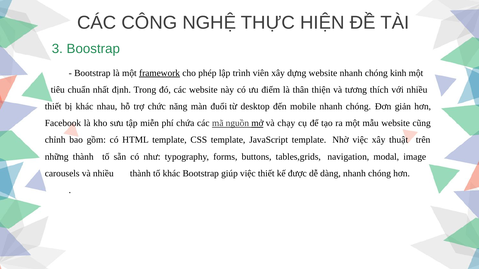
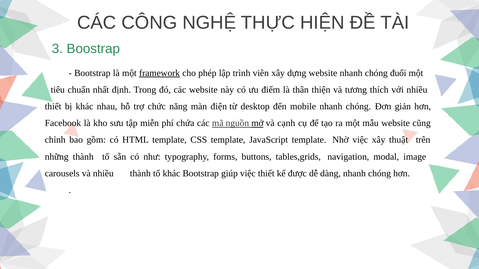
kinh: kinh -> đuổi
đuổi: đuổi -> điện
chạy: chạy -> cạnh
